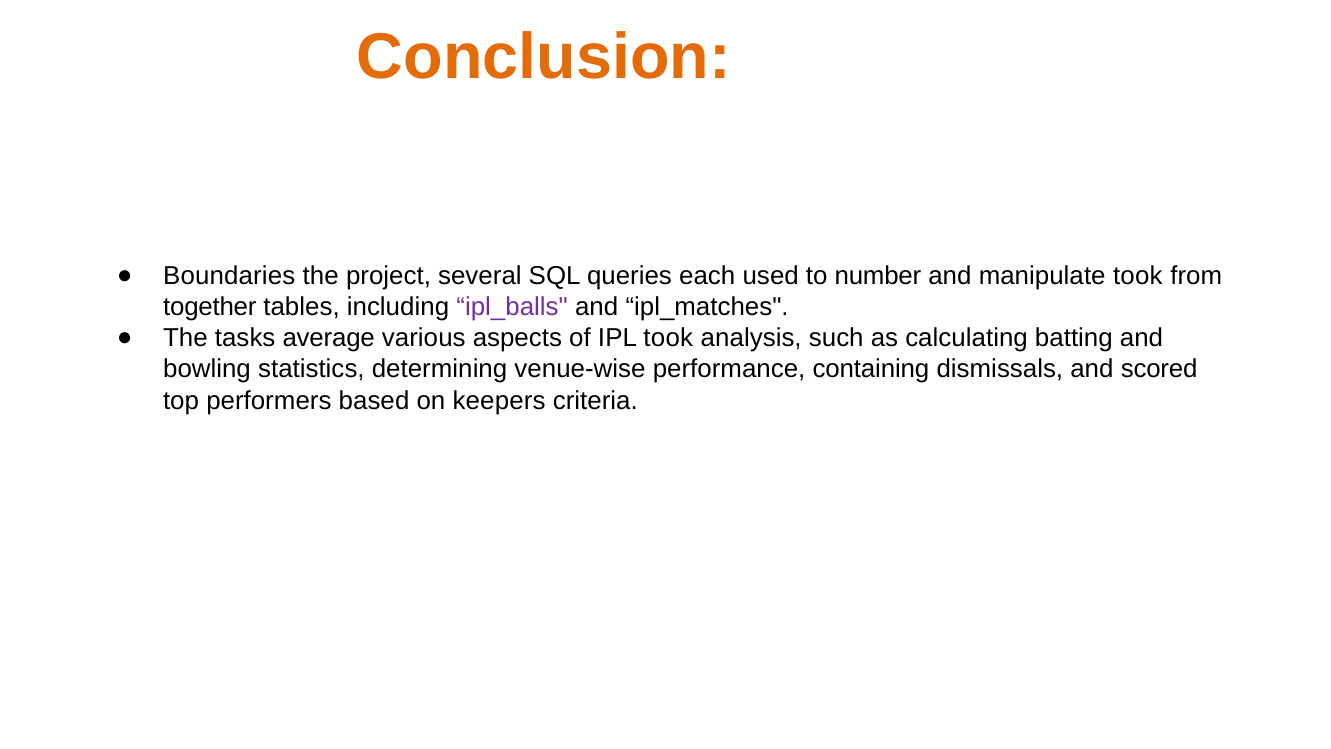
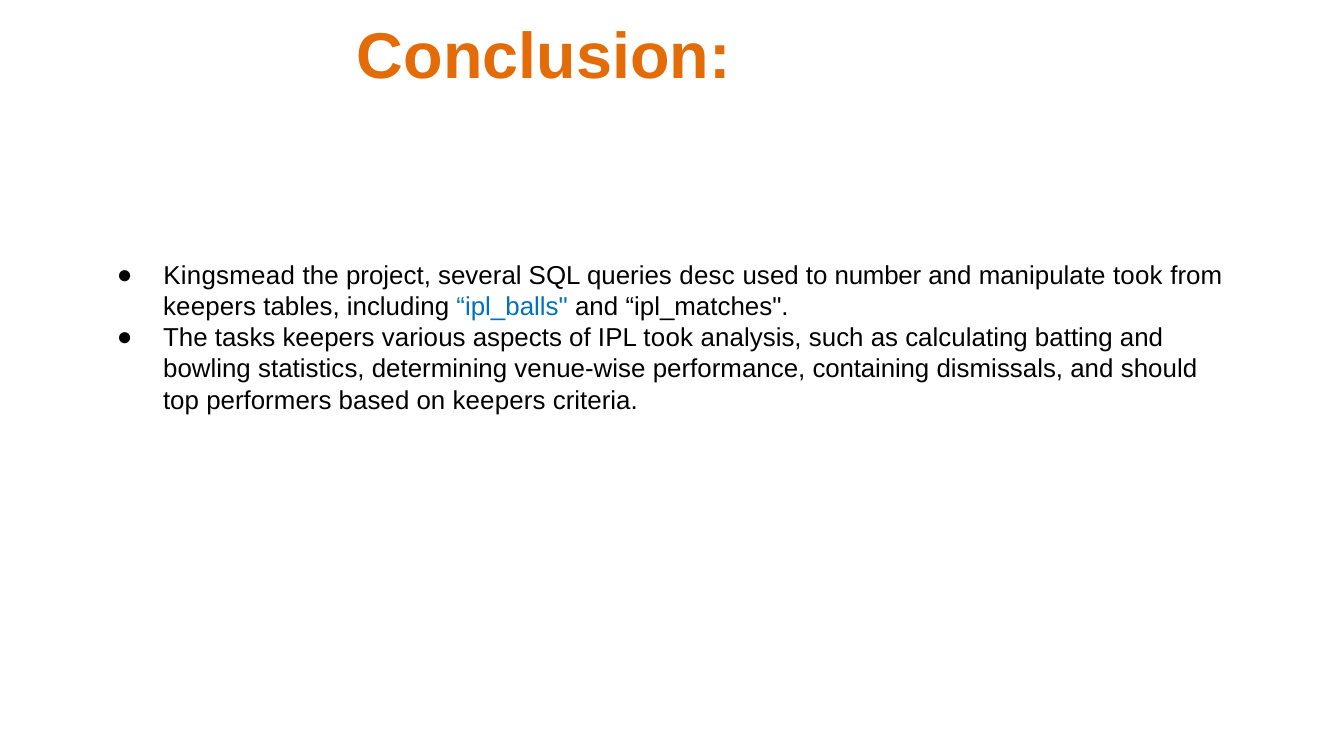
Boundaries: Boundaries -> Kingsmead
each: each -> desc
together at (210, 307): together -> keepers
ipl_balls colour: purple -> blue
tasks average: average -> keepers
scored: scored -> should
